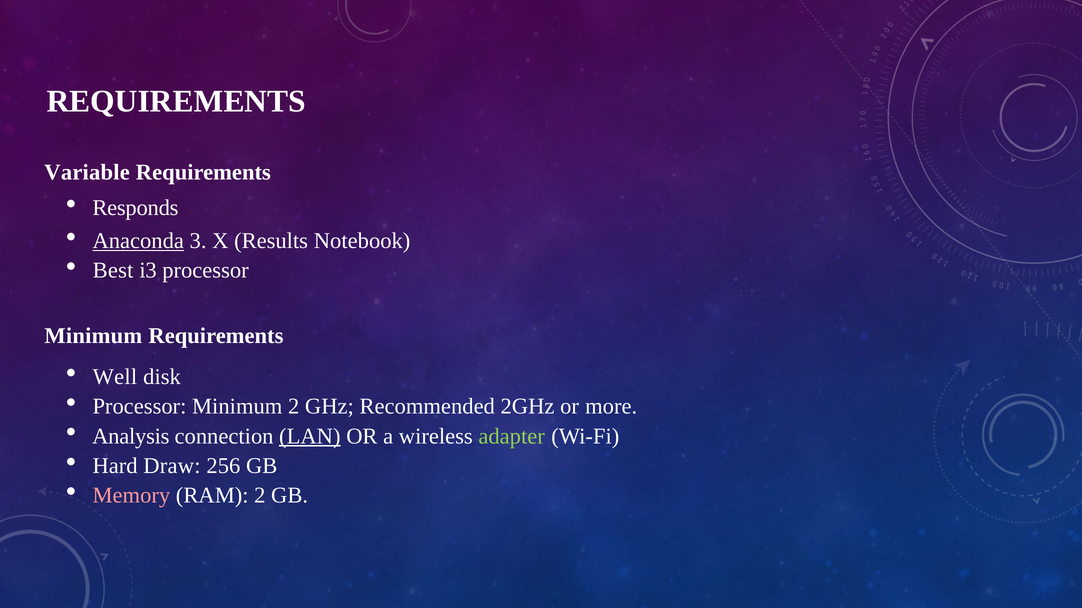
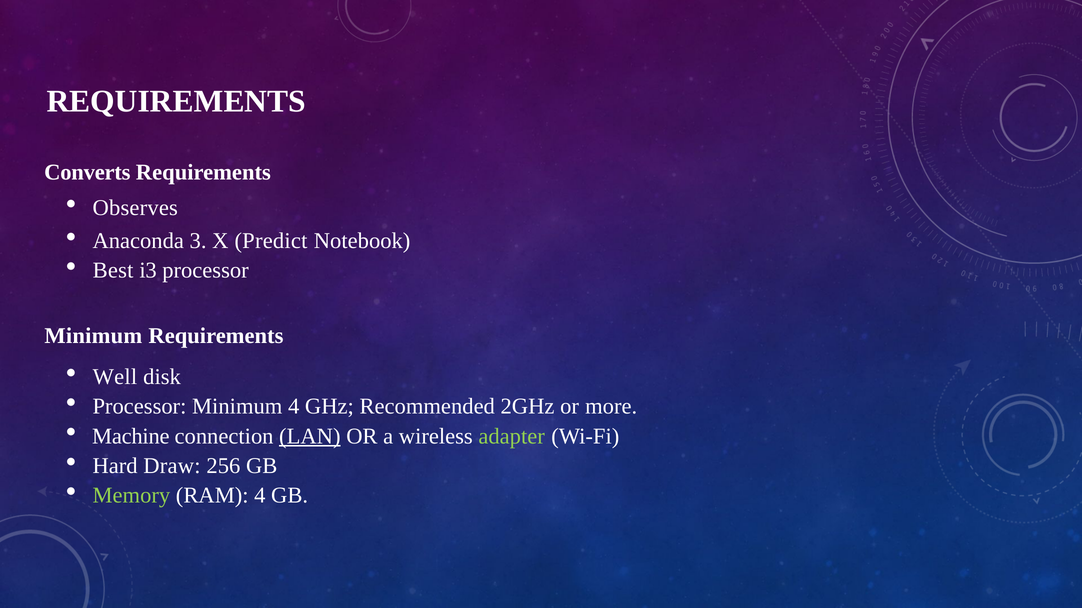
Variable: Variable -> Converts
Responds: Responds -> Observes
Anaconda underline: present -> none
Results: Results -> Predict
Minimum 2: 2 -> 4
Analysis: Analysis -> Machine
Memory colour: pink -> light green
RAM 2: 2 -> 4
